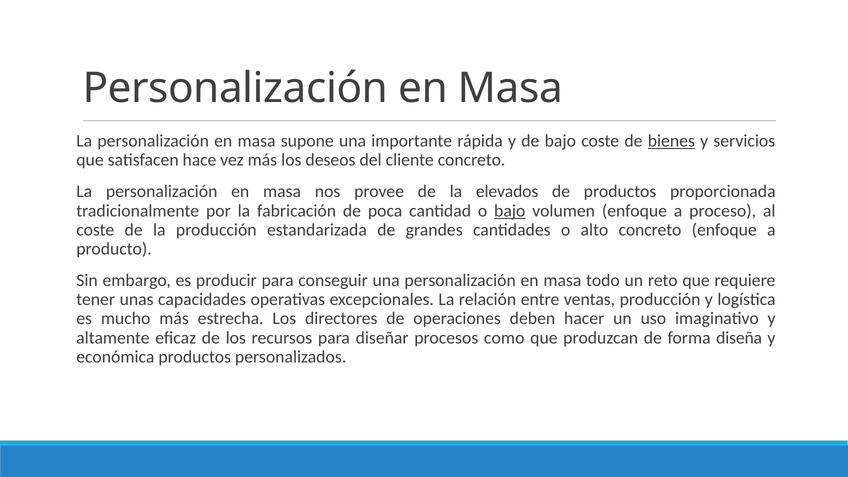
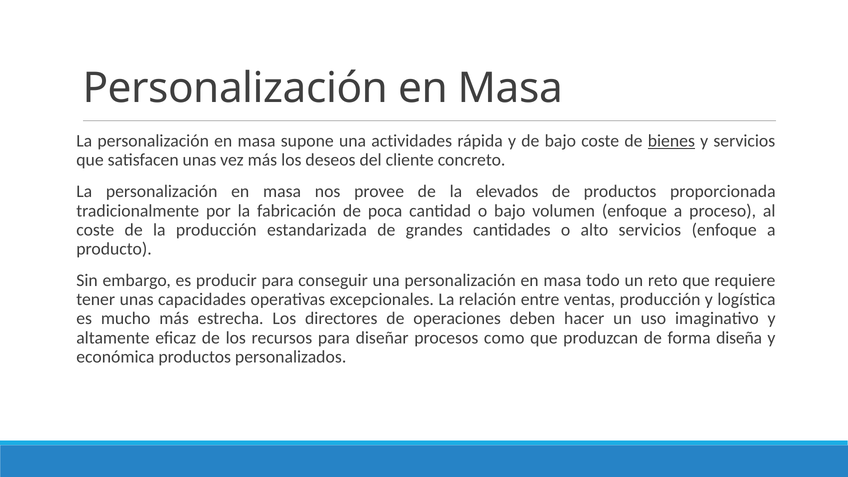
importante: importante -> actividades
satisfacen hace: hace -> unas
bajo at (510, 211) underline: present -> none
alto concreto: concreto -> servicios
